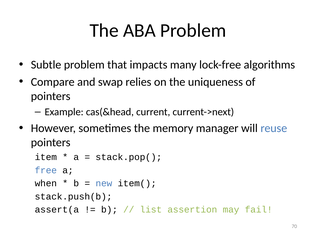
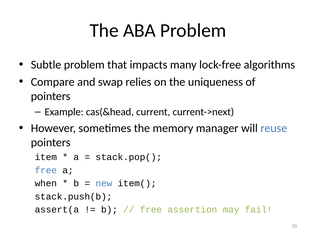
list at (151, 210): list -> free
